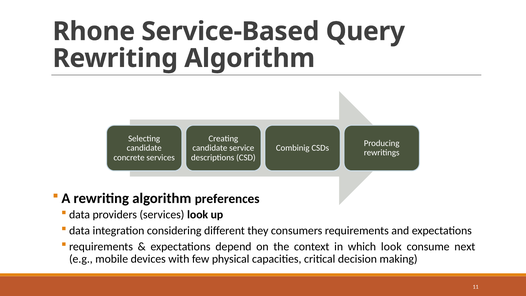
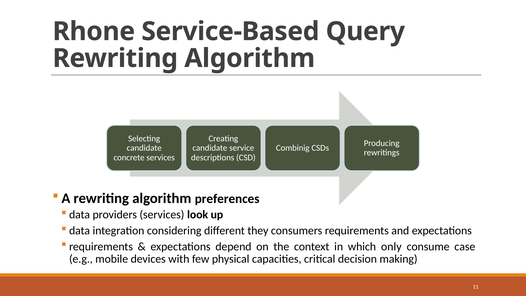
which look: look -> only
next: next -> case
